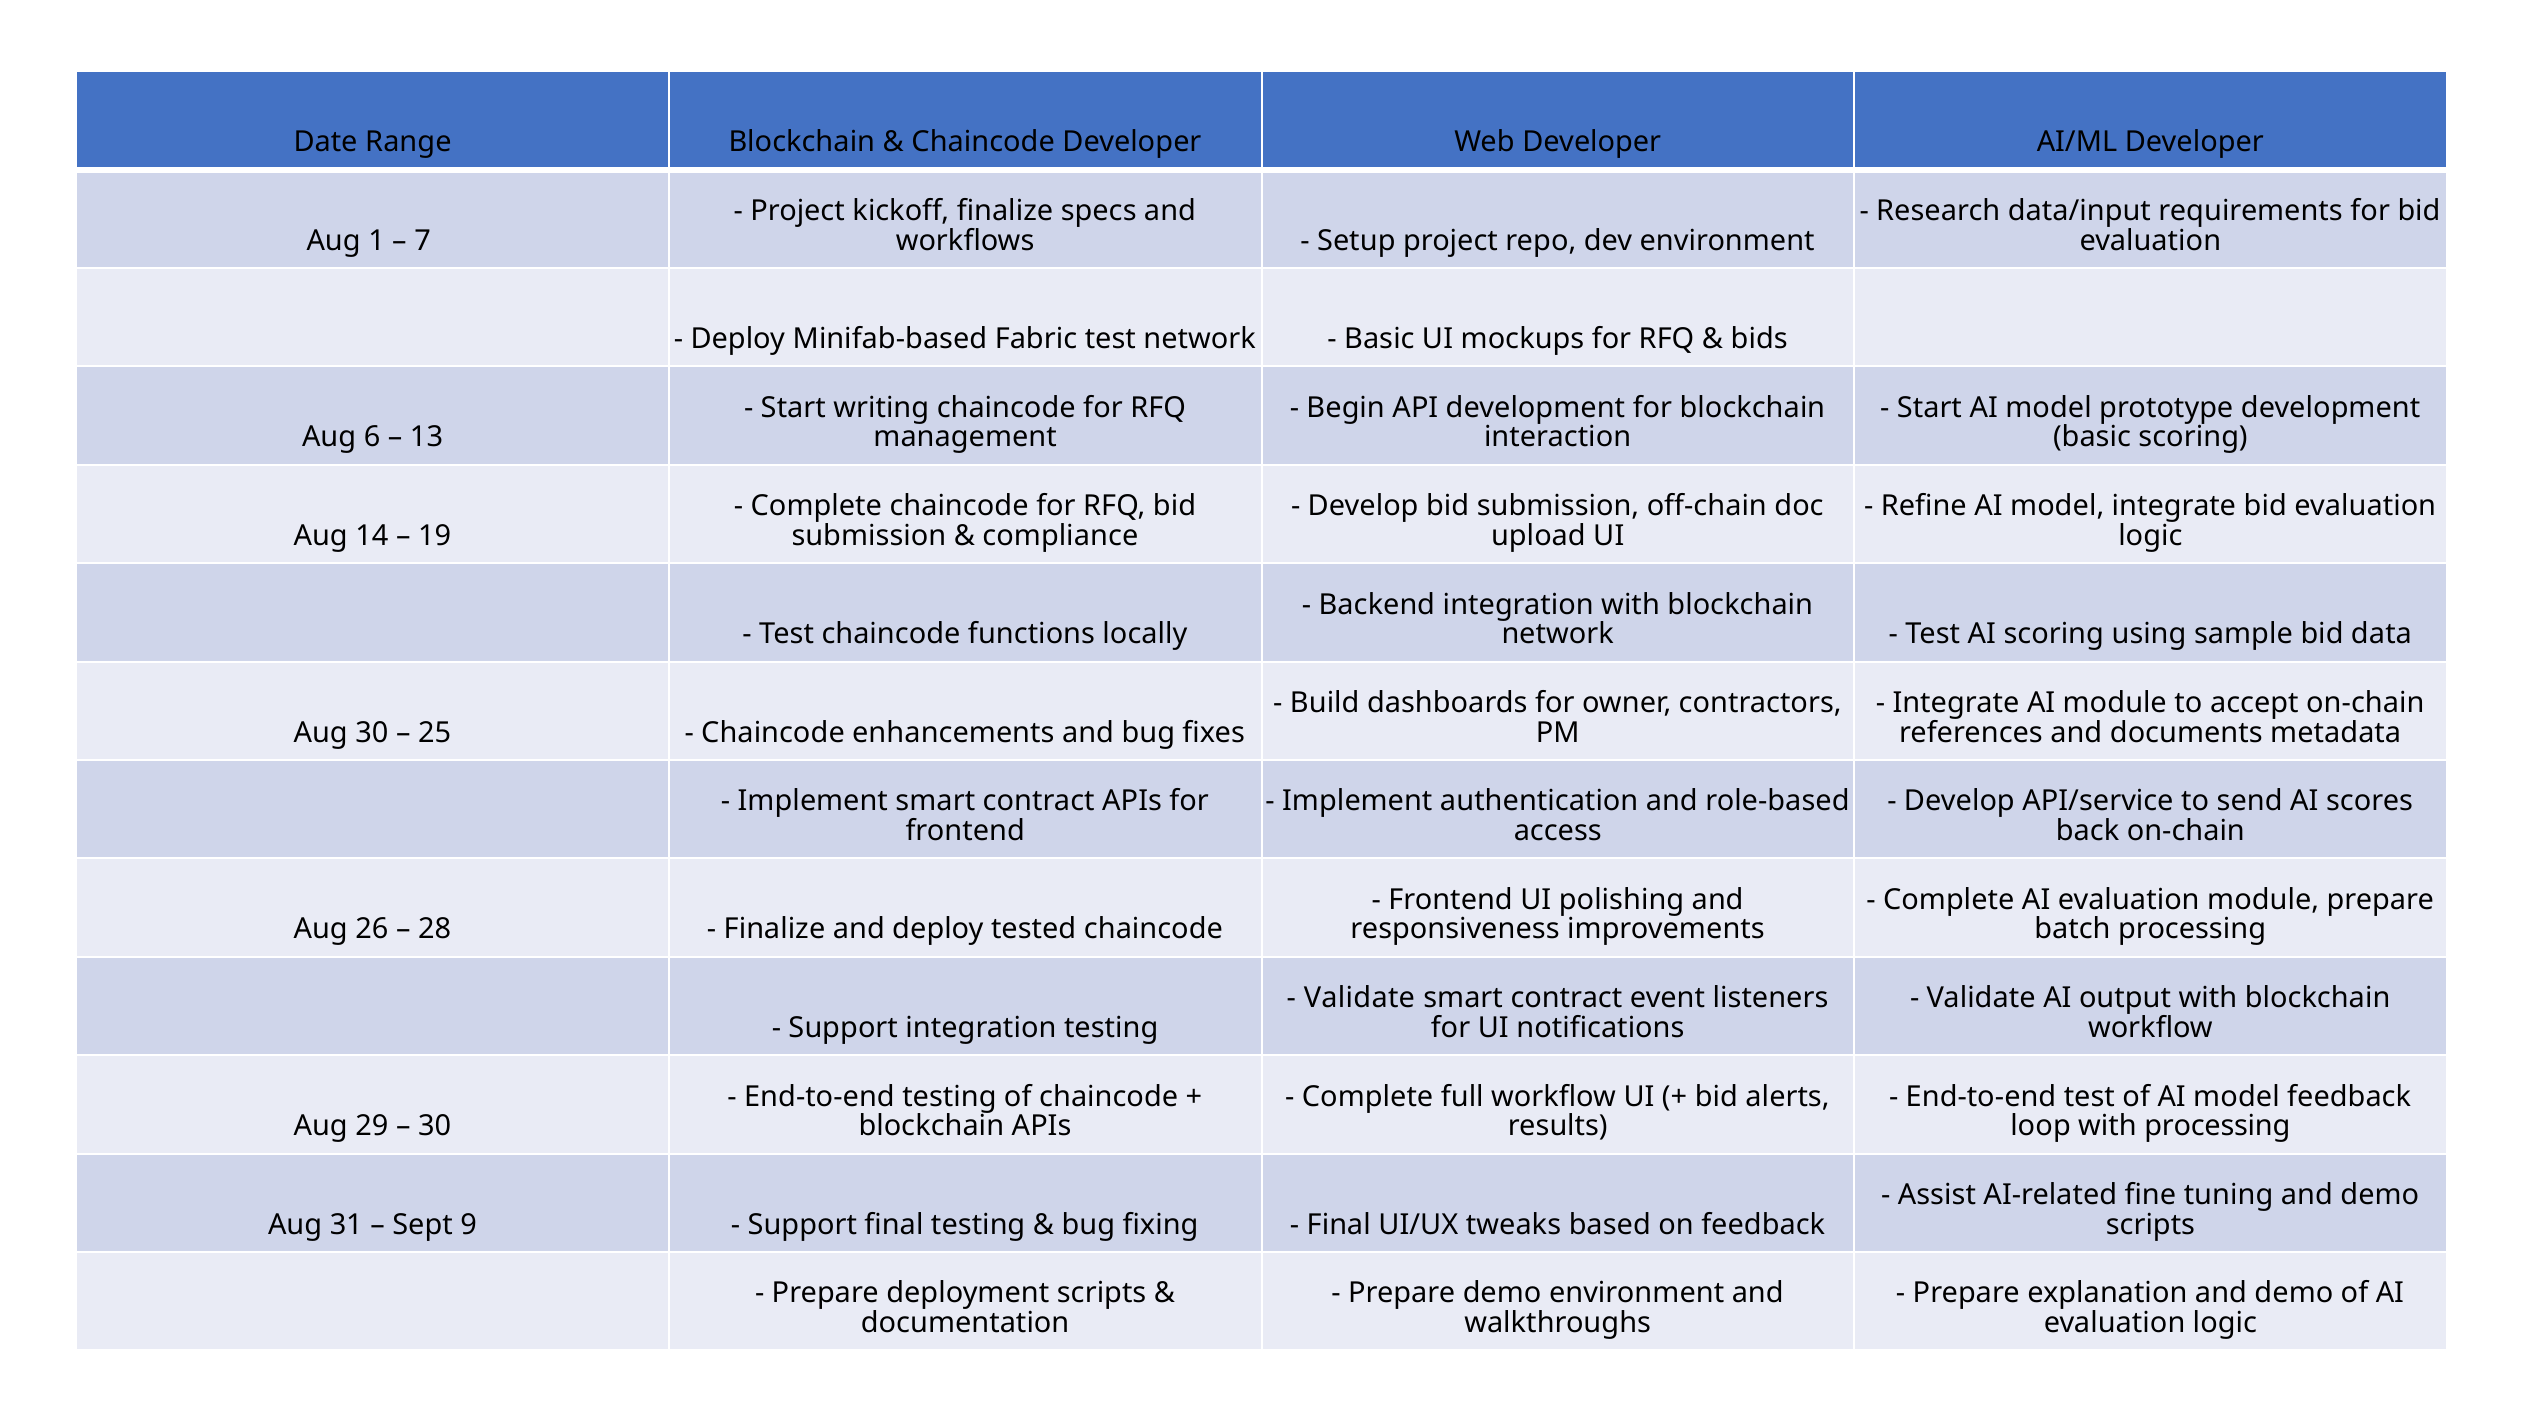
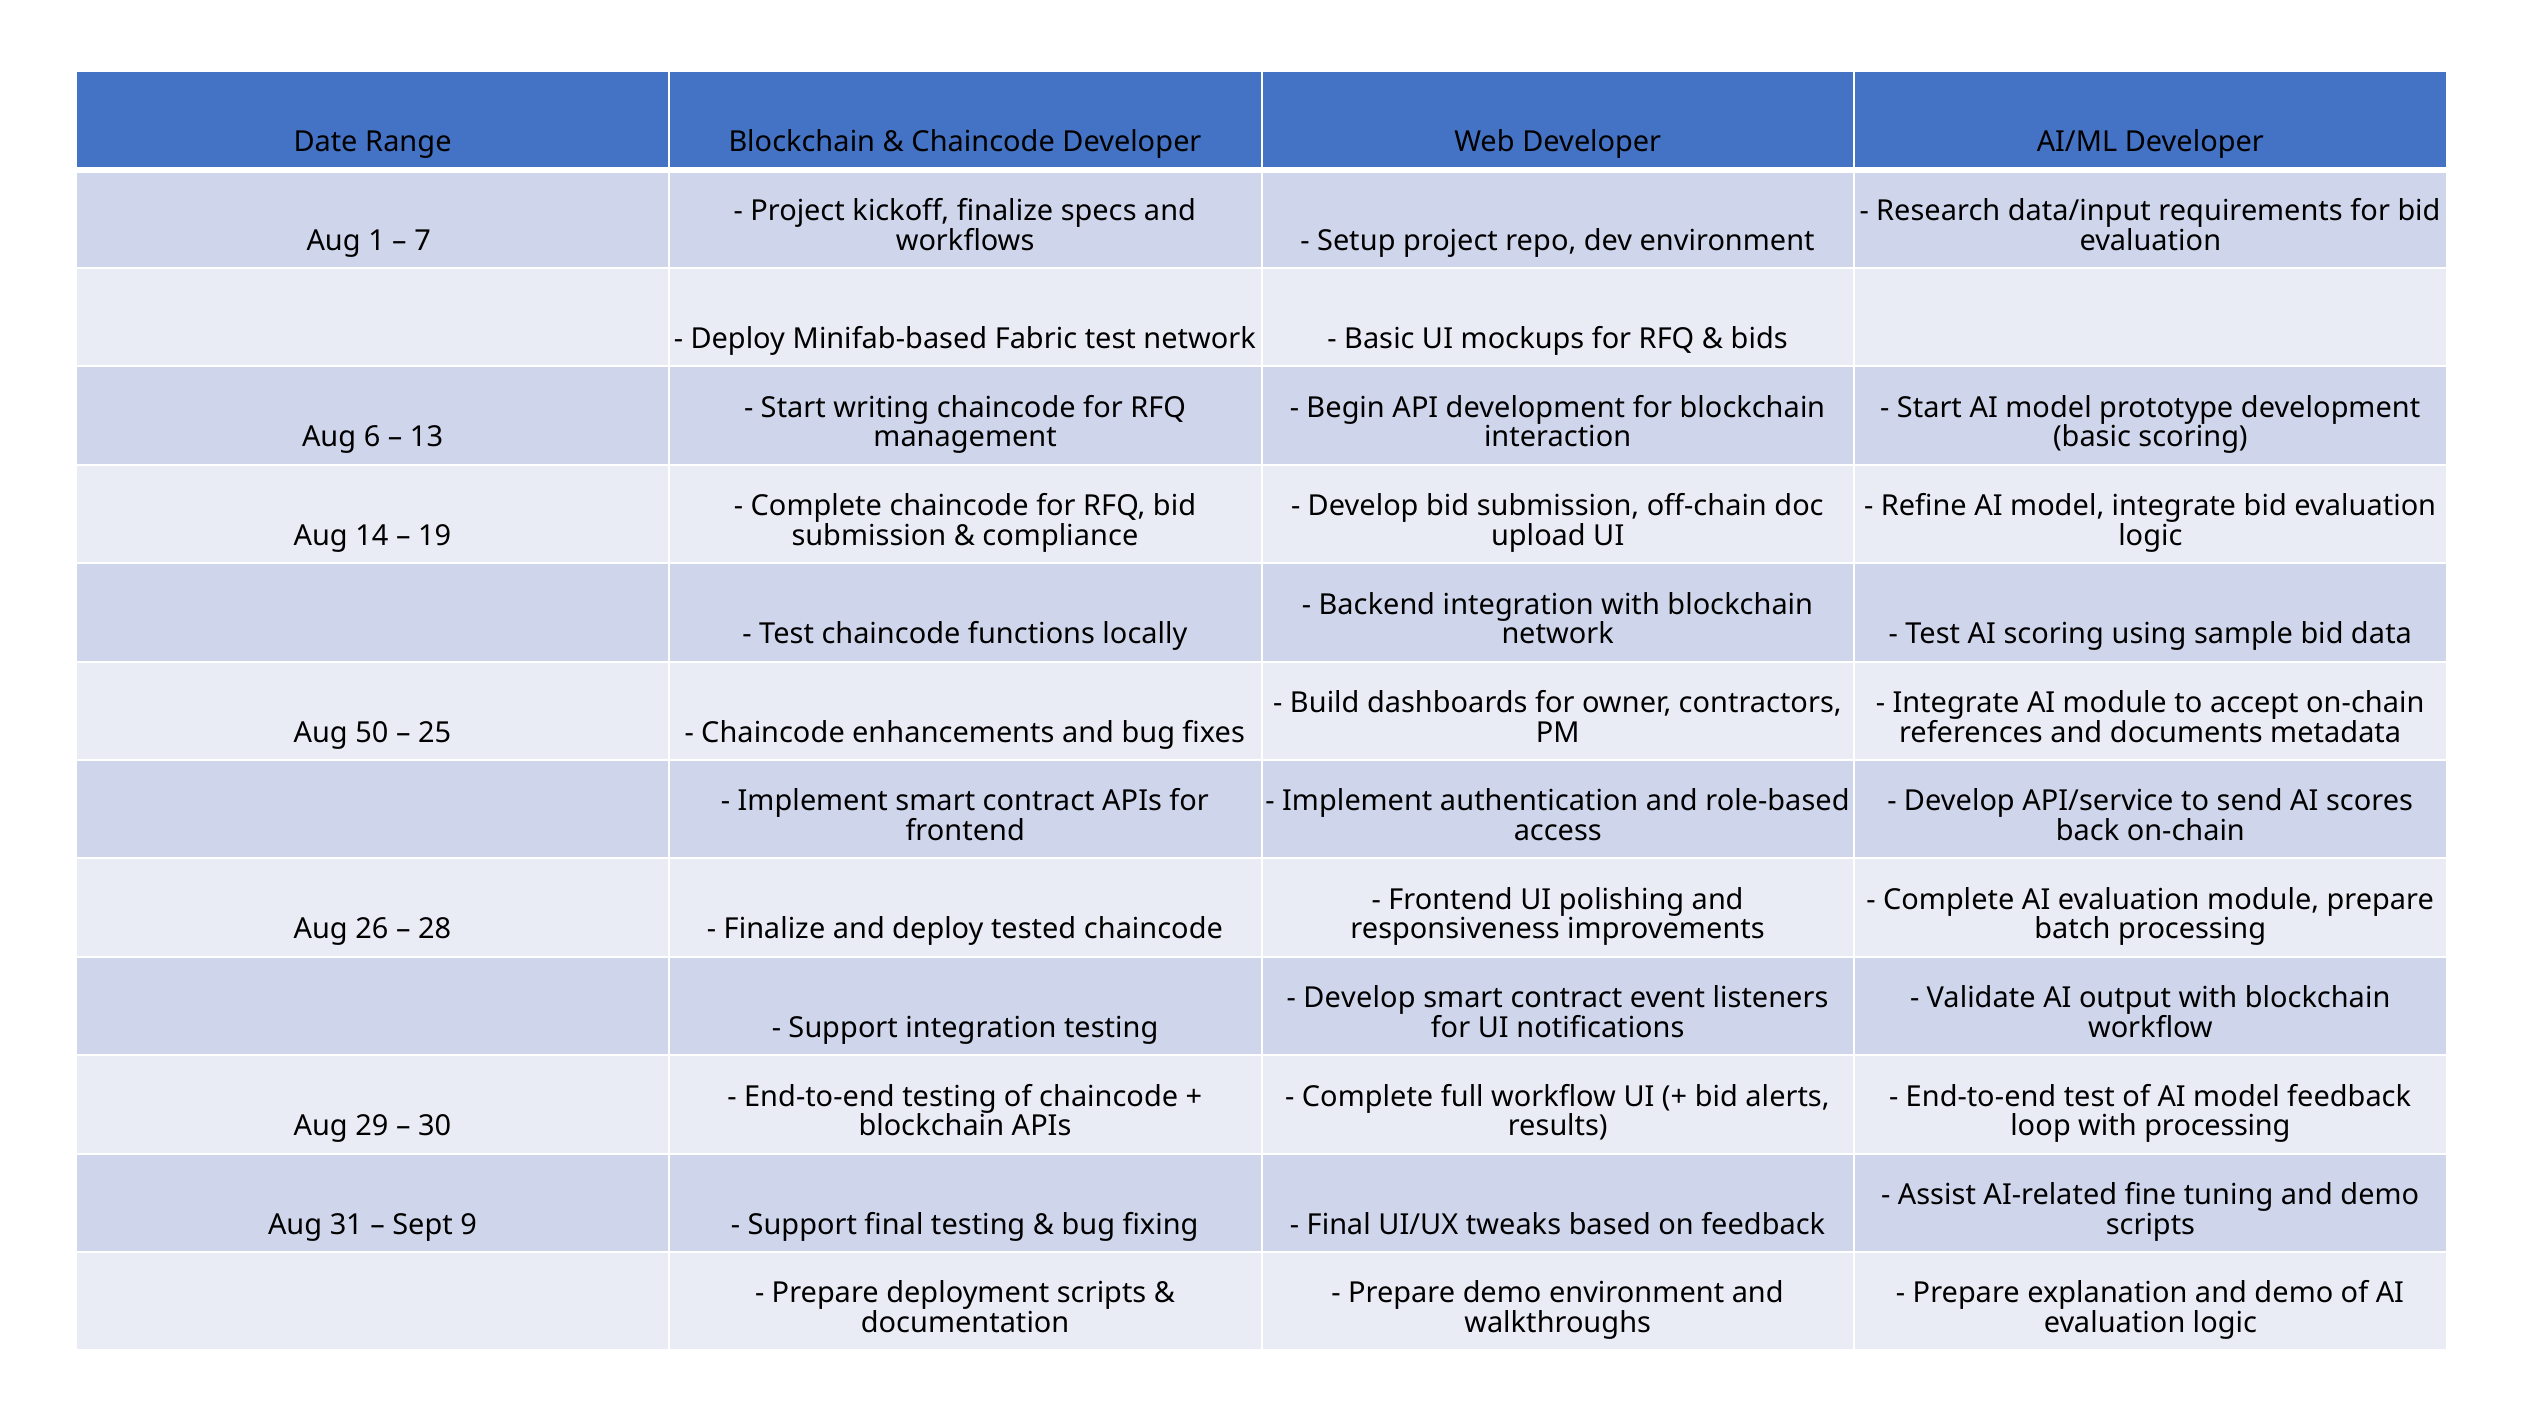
Aug 30: 30 -> 50
Validate at (1359, 998): Validate -> Develop
